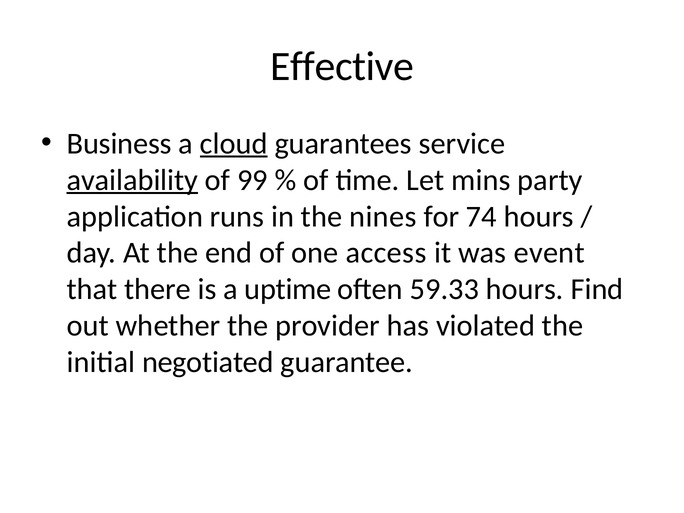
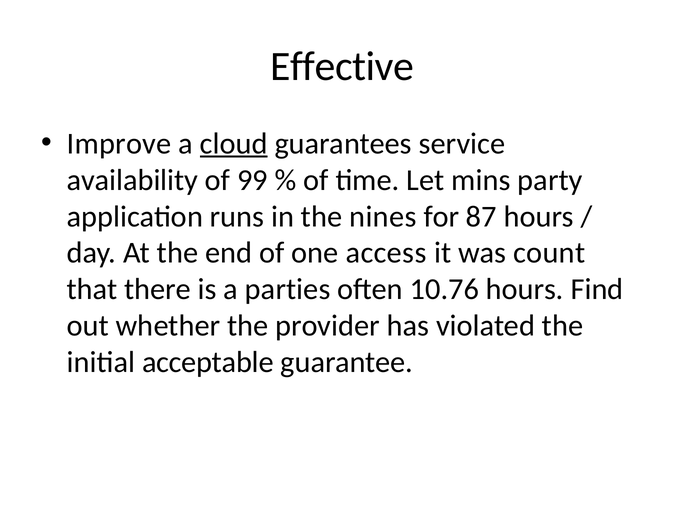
Business: Business -> Improve
availability underline: present -> none
74: 74 -> 87
event: event -> count
uptime: uptime -> parties
59.33: 59.33 -> 10.76
negotiated: negotiated -> acceptable
